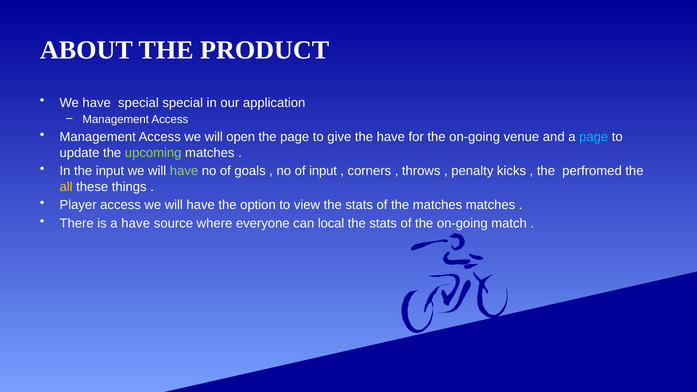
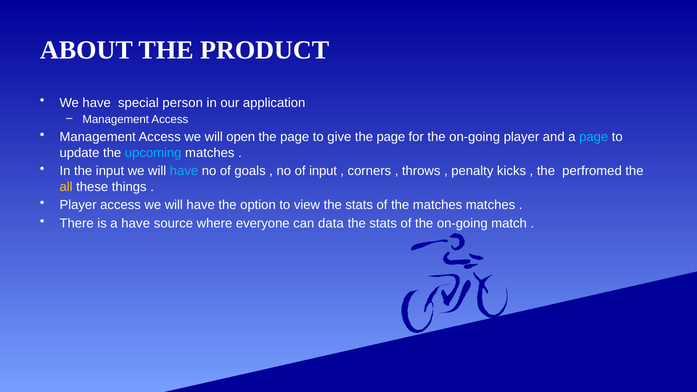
special special: special -> person
give the have: have -> page
on-going venue: venue -> player
upcoming colour: light green -> light blue
have at (184, 171) colour: light green -> light blue
local: local -> data
